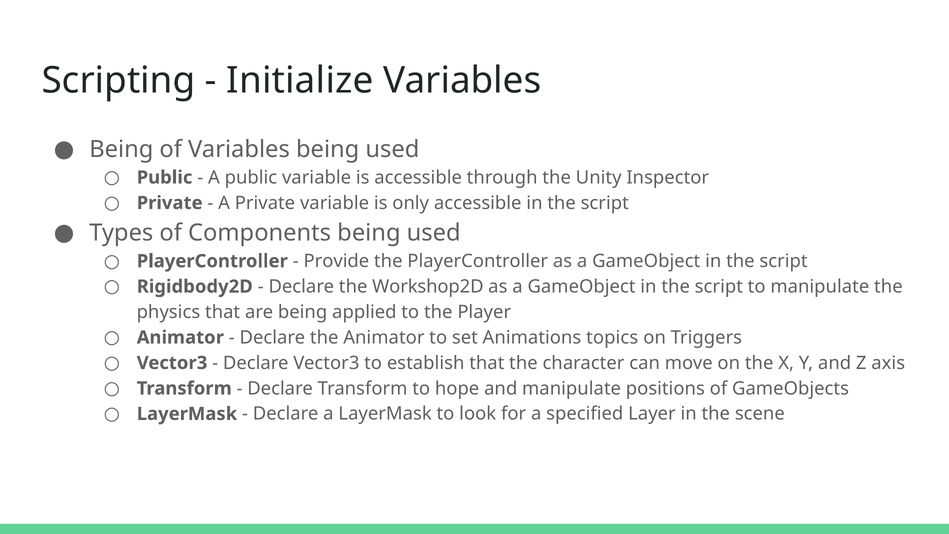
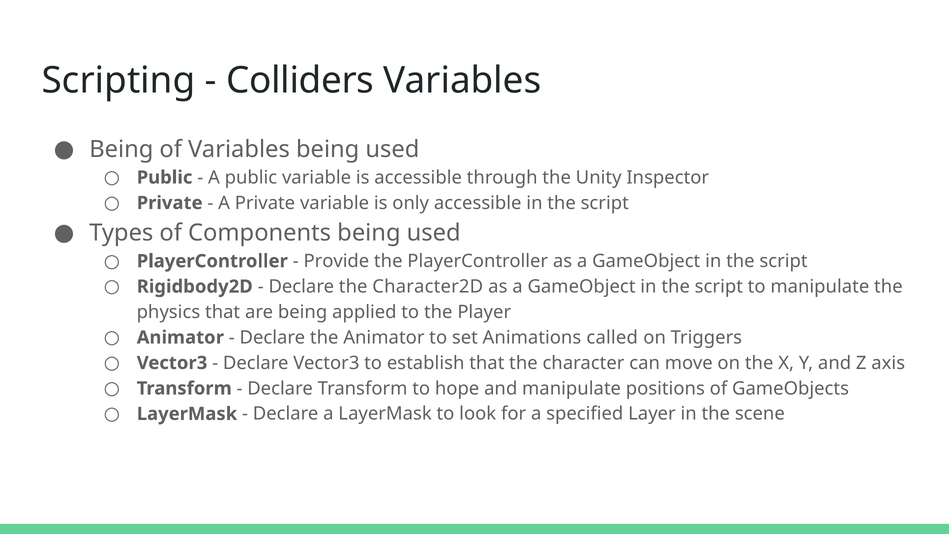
Initialize: Initialize -> Colliders
Workshop2D: Workshop2D -> Character2D
topics: topics -> called
